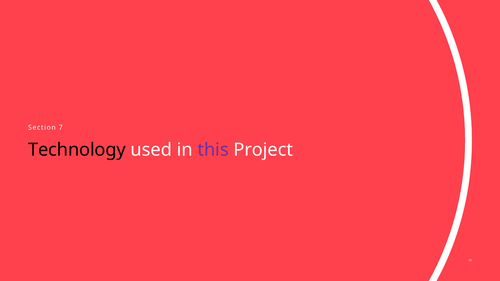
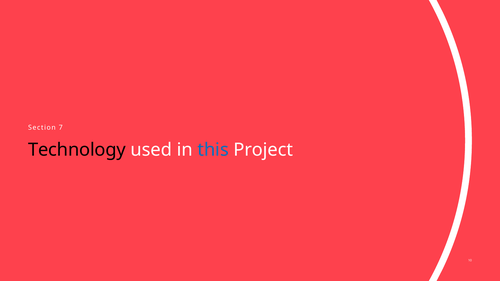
this colour: purple -> blue
